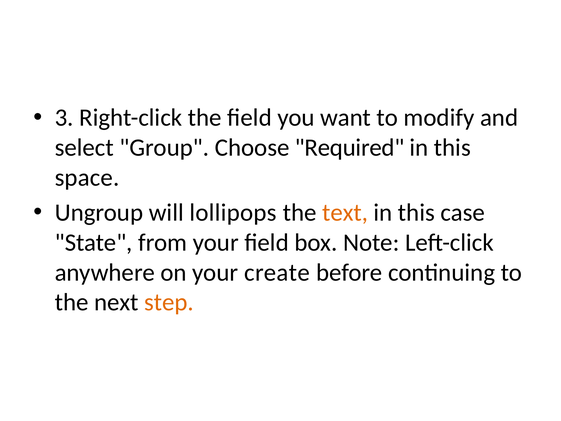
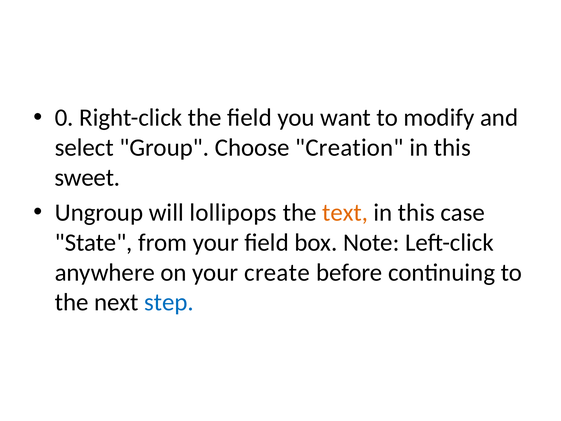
3: 3 -> 0
Required: Required -> Creation
space: space -> sweet
step colour: orange -> blue
